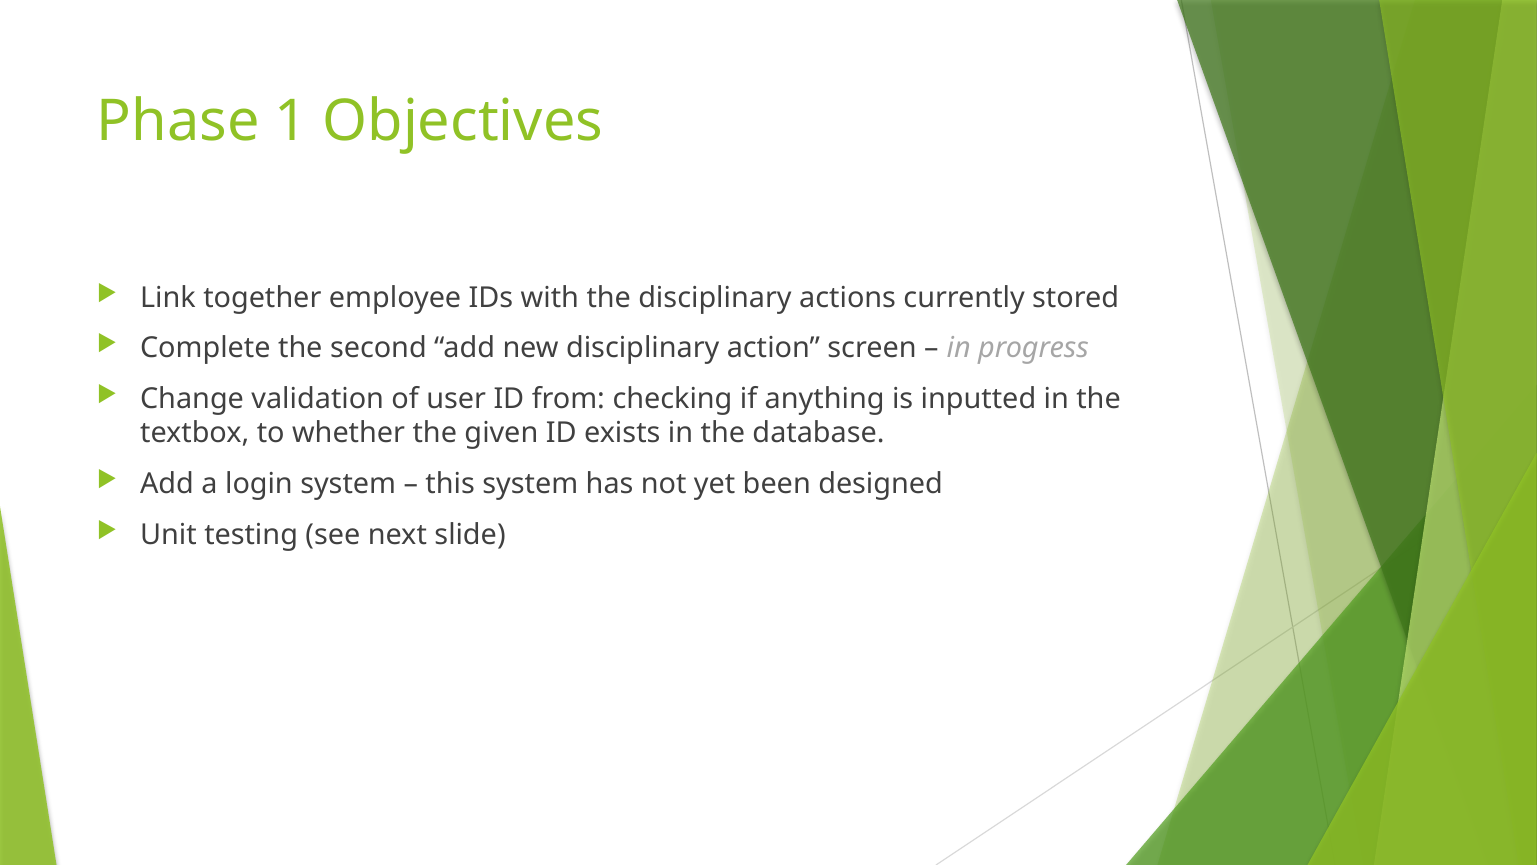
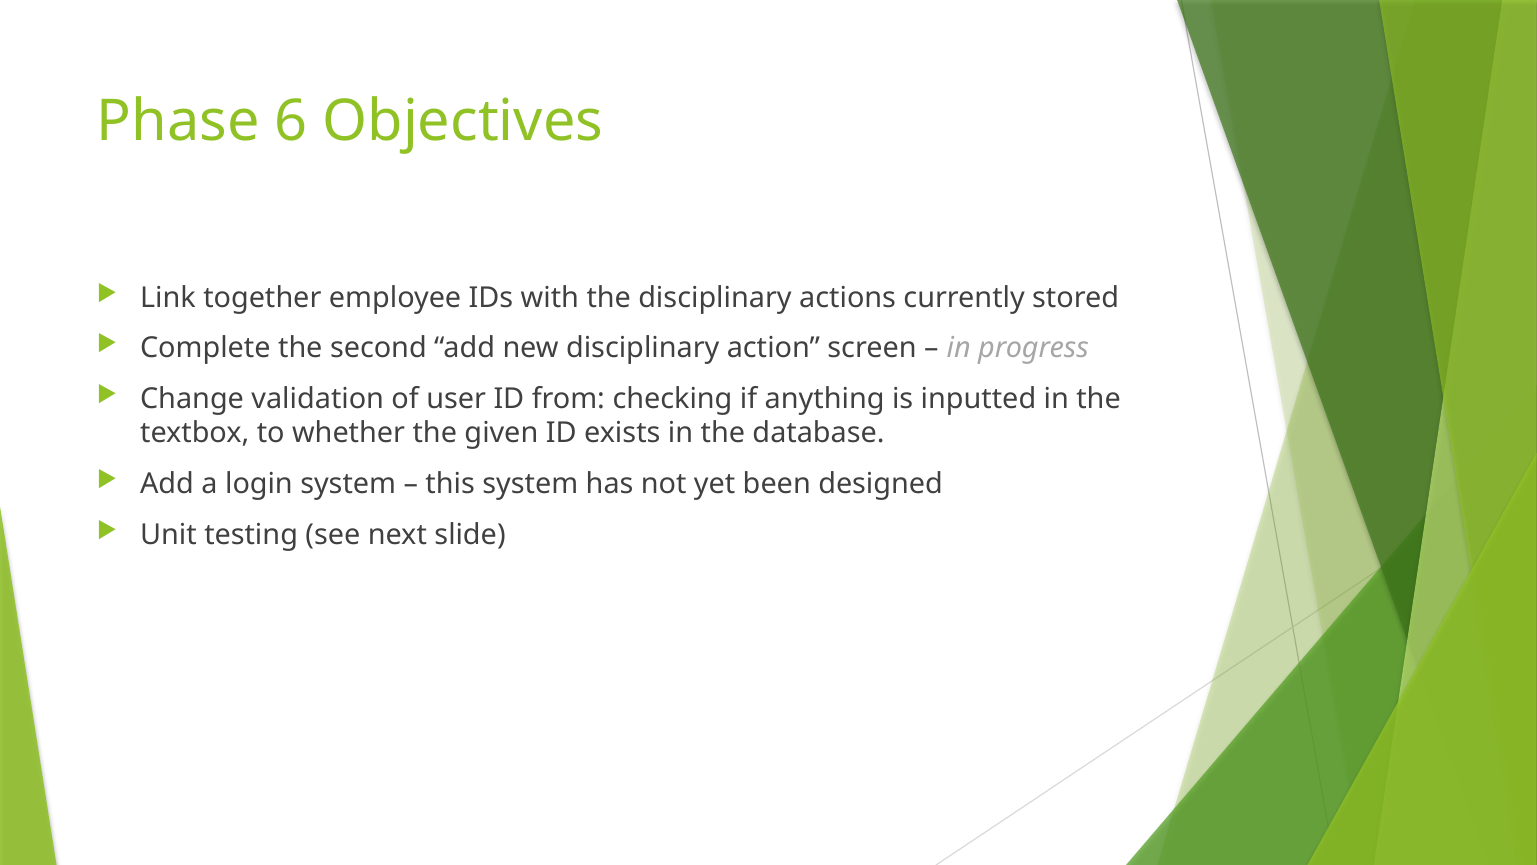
1: 1 -> 6
